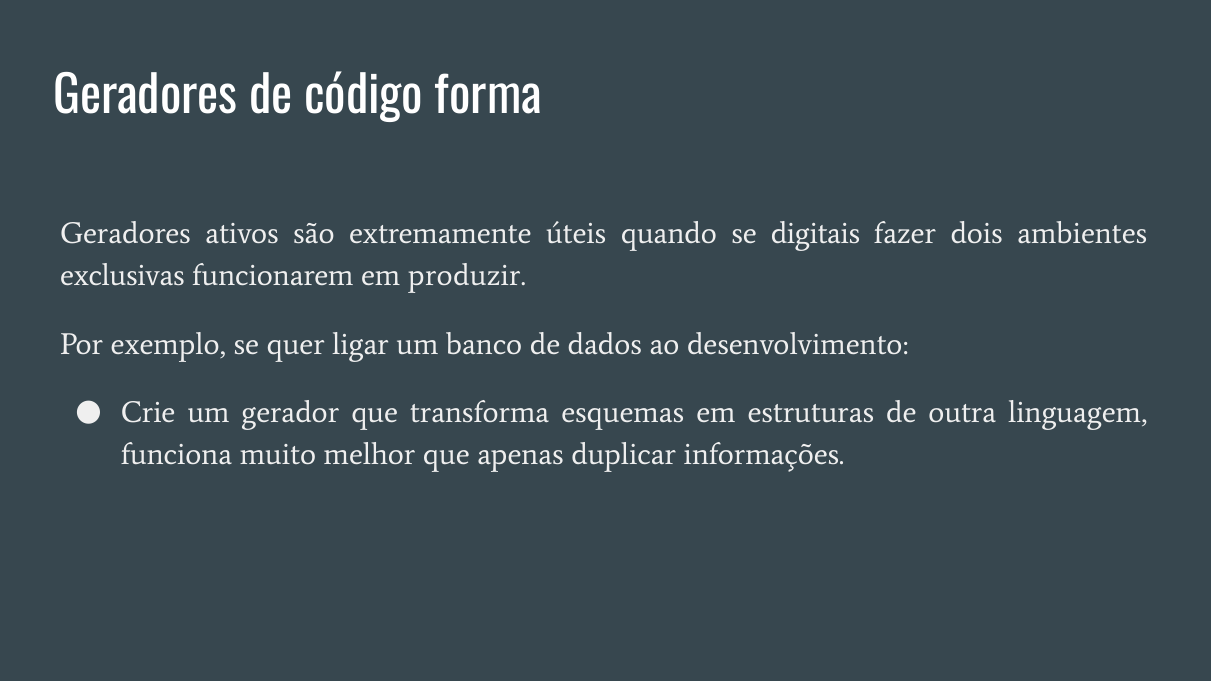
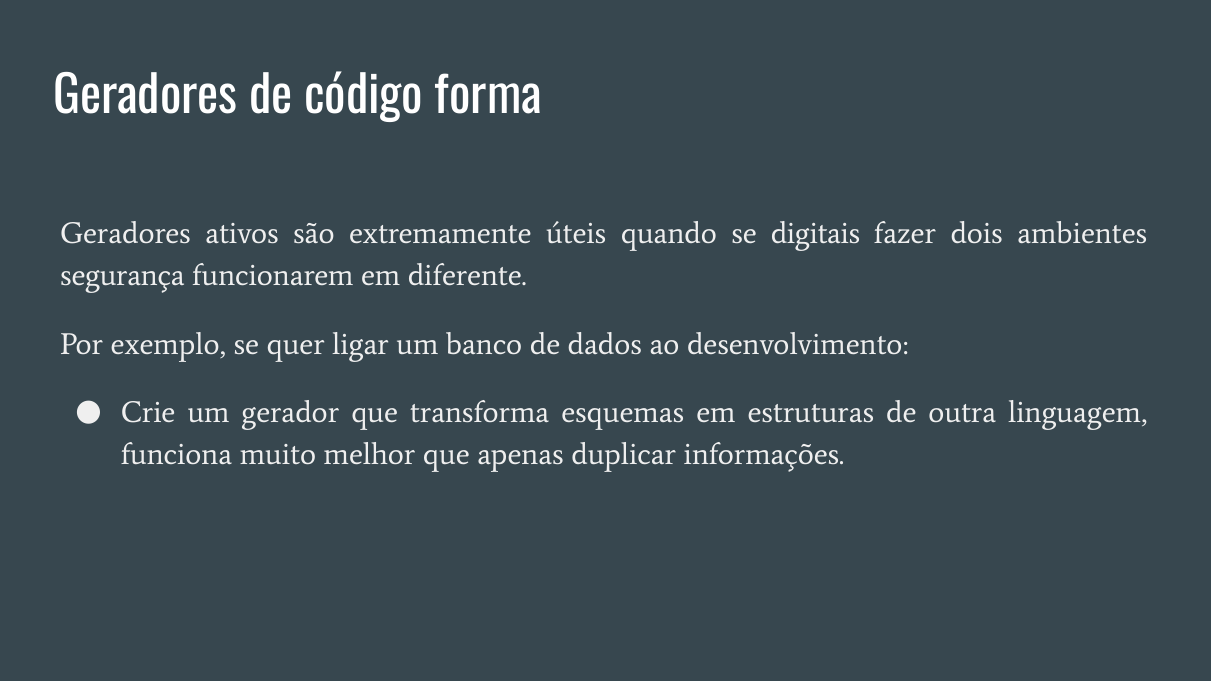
exclusivas: exclusivas -> segurança
produzir: produzir -> diferente
